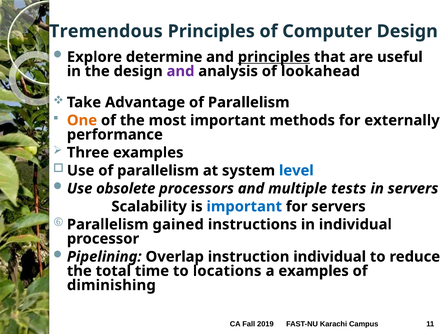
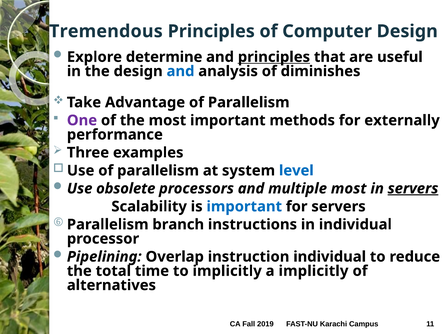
and at (181, 71) colour: purple -> blue
lookahead: lookahead -> diminishes
One colour: orange -> purple
multiple tests: tests -> most
servers at (413, 188) underline: none -> present
gained: gained -> branch
to locations: locations -> implicitly
a examples: examples -> implicitly
diminishing: diminishing -> alternatives
